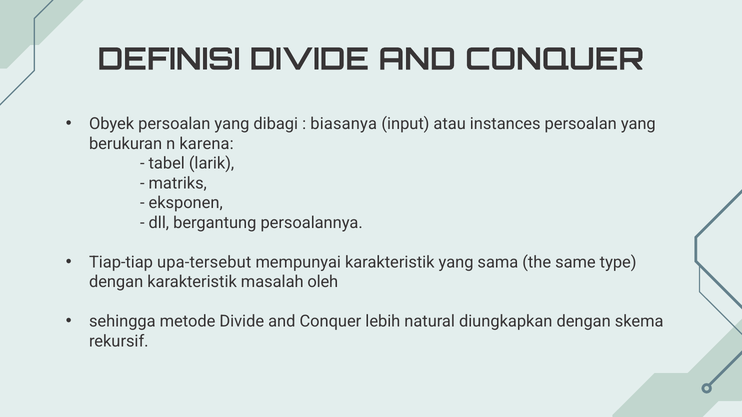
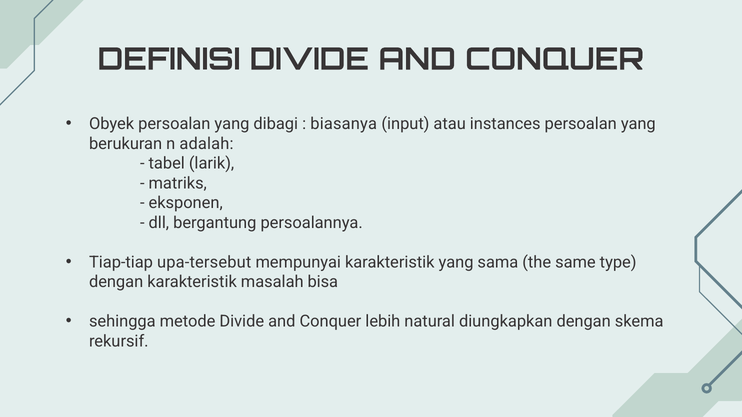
karena: karena -> adalah
oleh: oleh -> bisa
